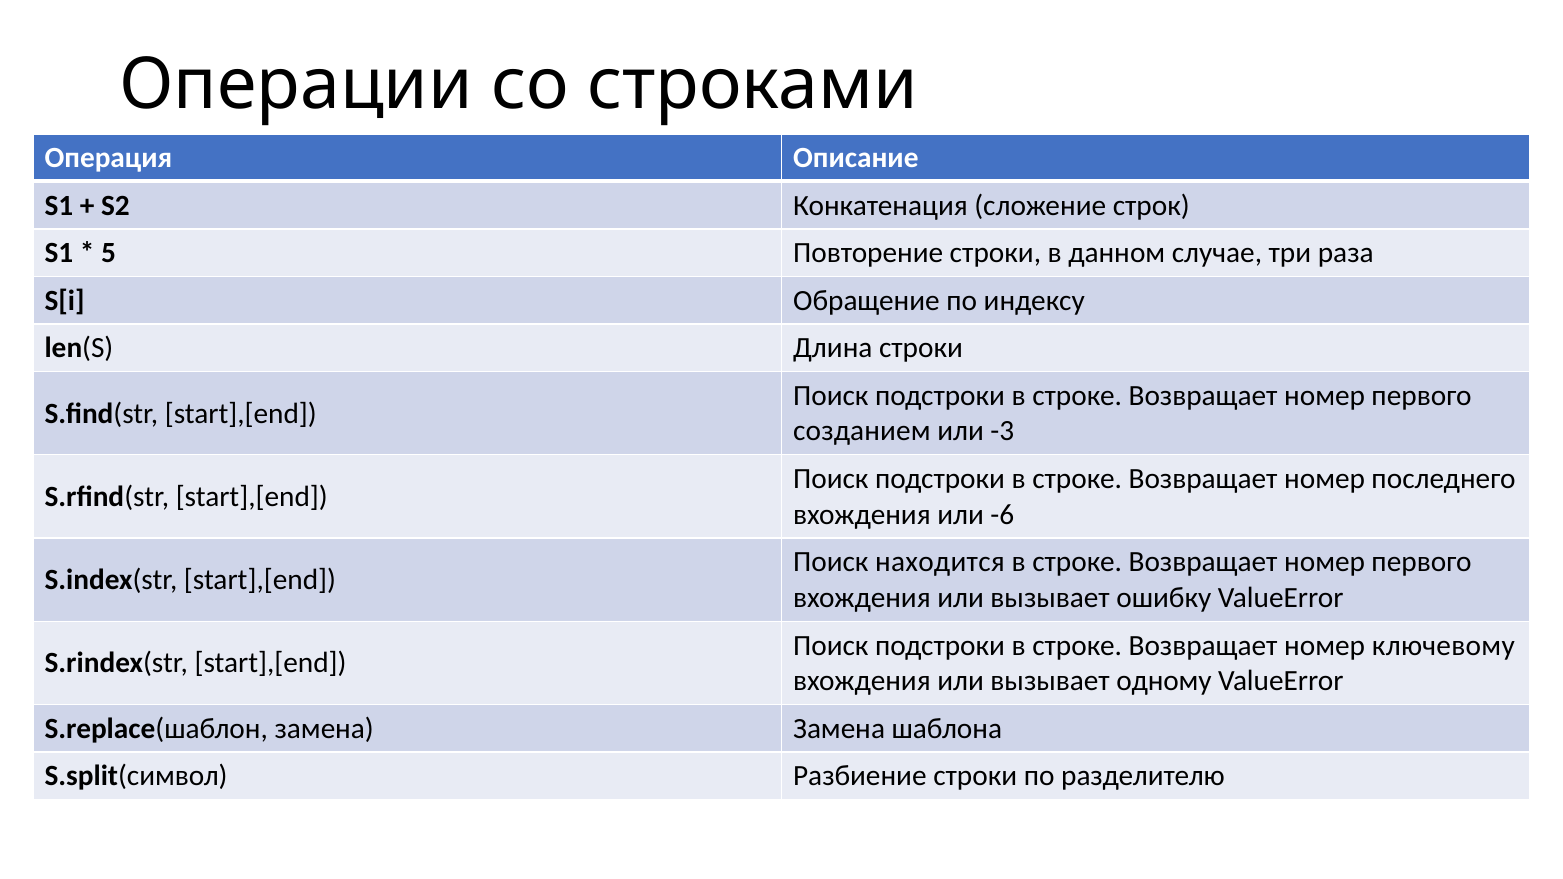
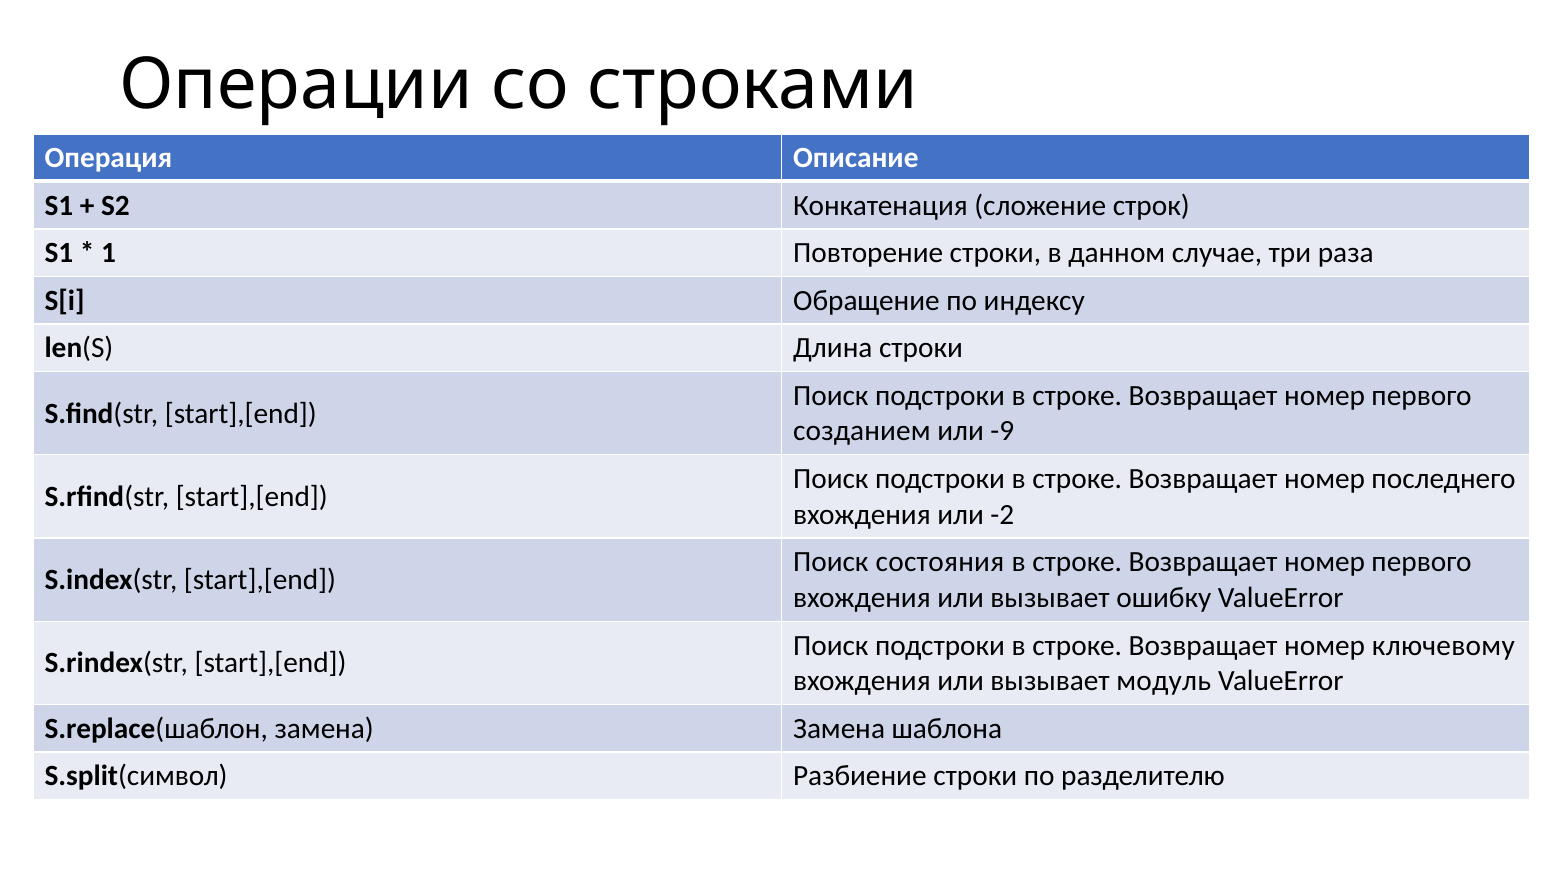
5: 5 -> 1
-3: -3 -> -9
-6: -6 -> -2
находится: находится -> состояния
одному: одному -> модуль
